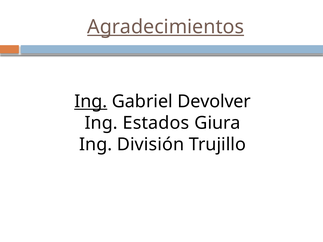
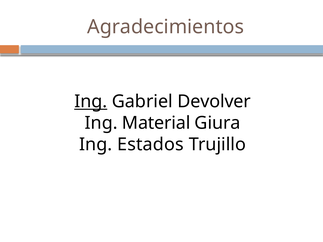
Agradecimientos underline: present -> none
Estados: Estados -> Material
División: División -> Estados
